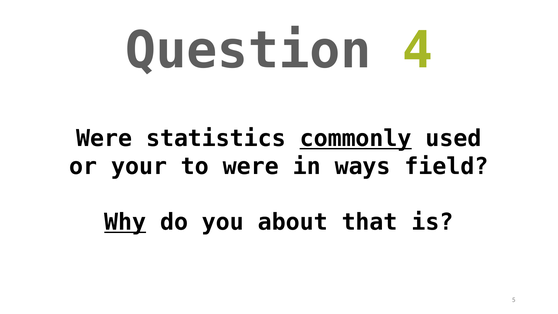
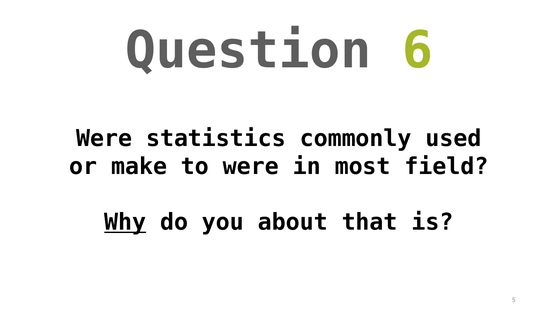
4: 4 -> 6
commonly underline: present -> none
your: your -> make
ways: ways -> most
